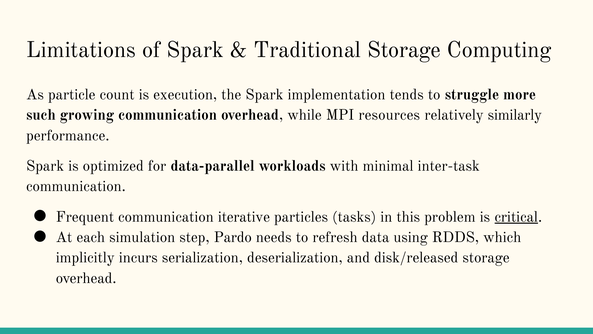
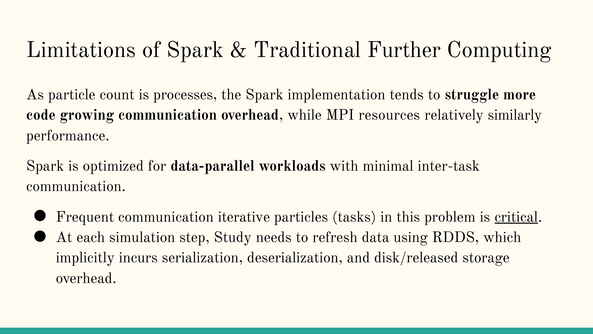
Traditional Storage: Storage -> Further
execution: execution -> processes
such: such -> code
Pardo: Pardo -> Study
